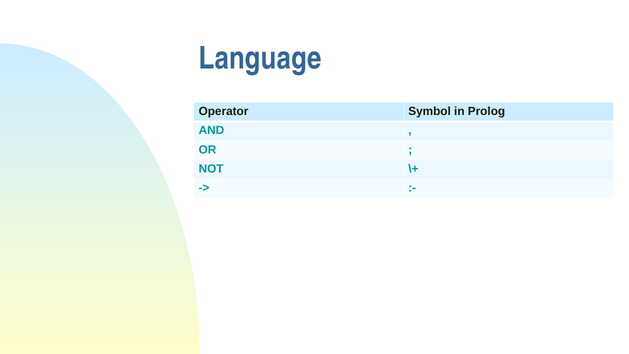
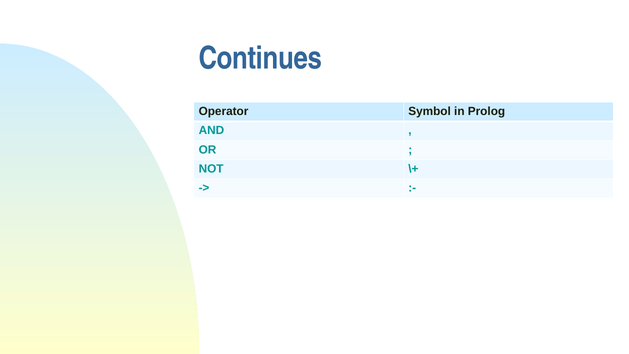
Language: Language -> Continues
